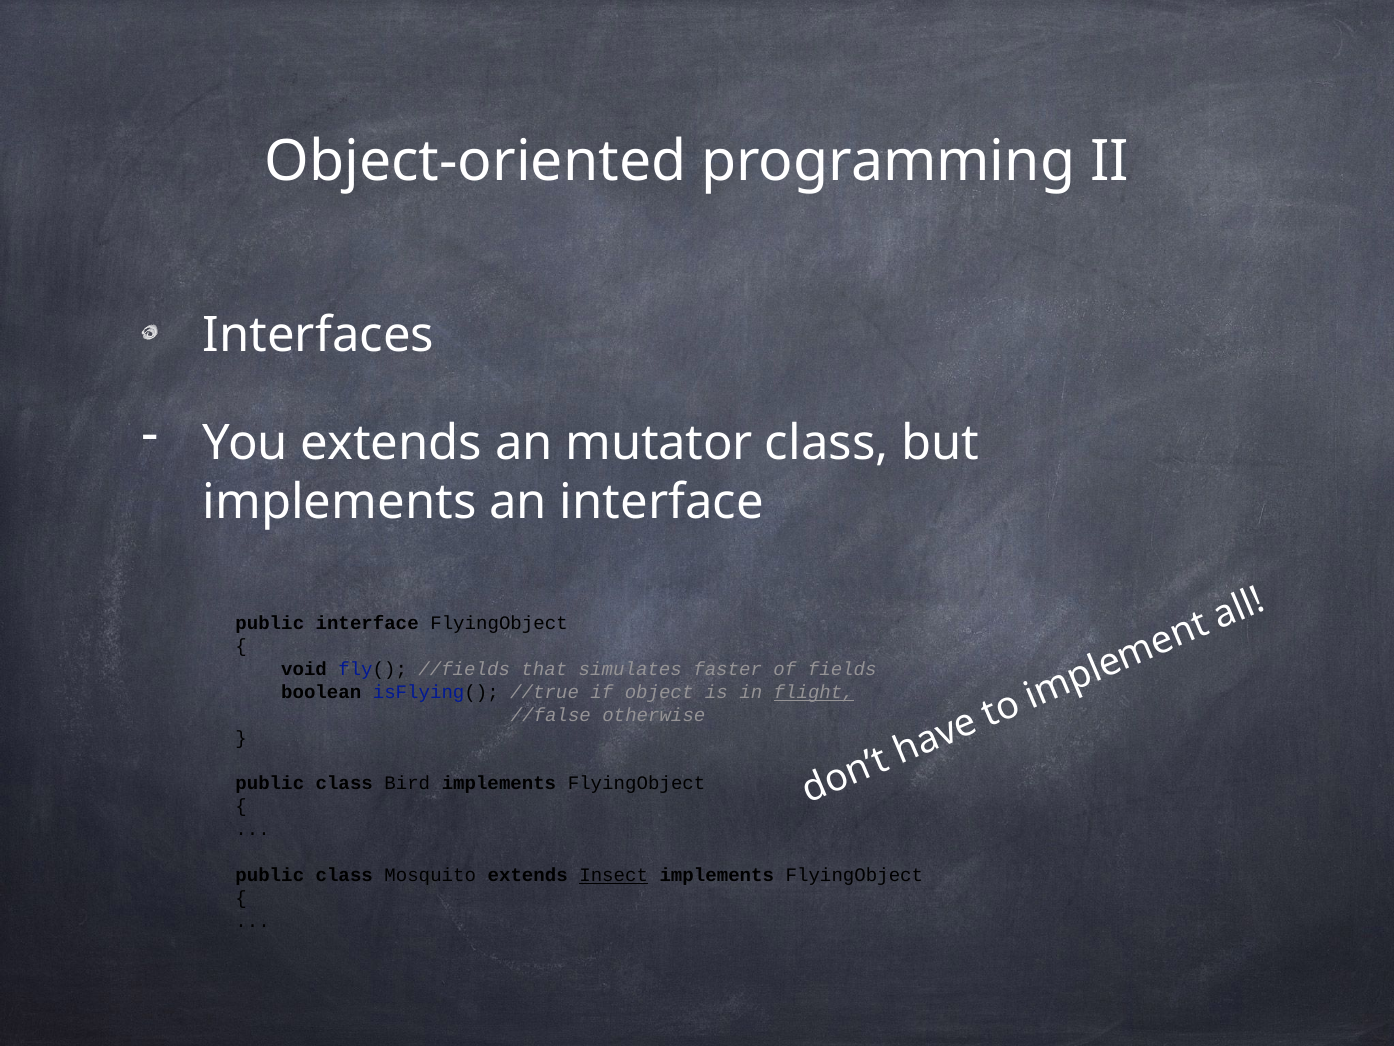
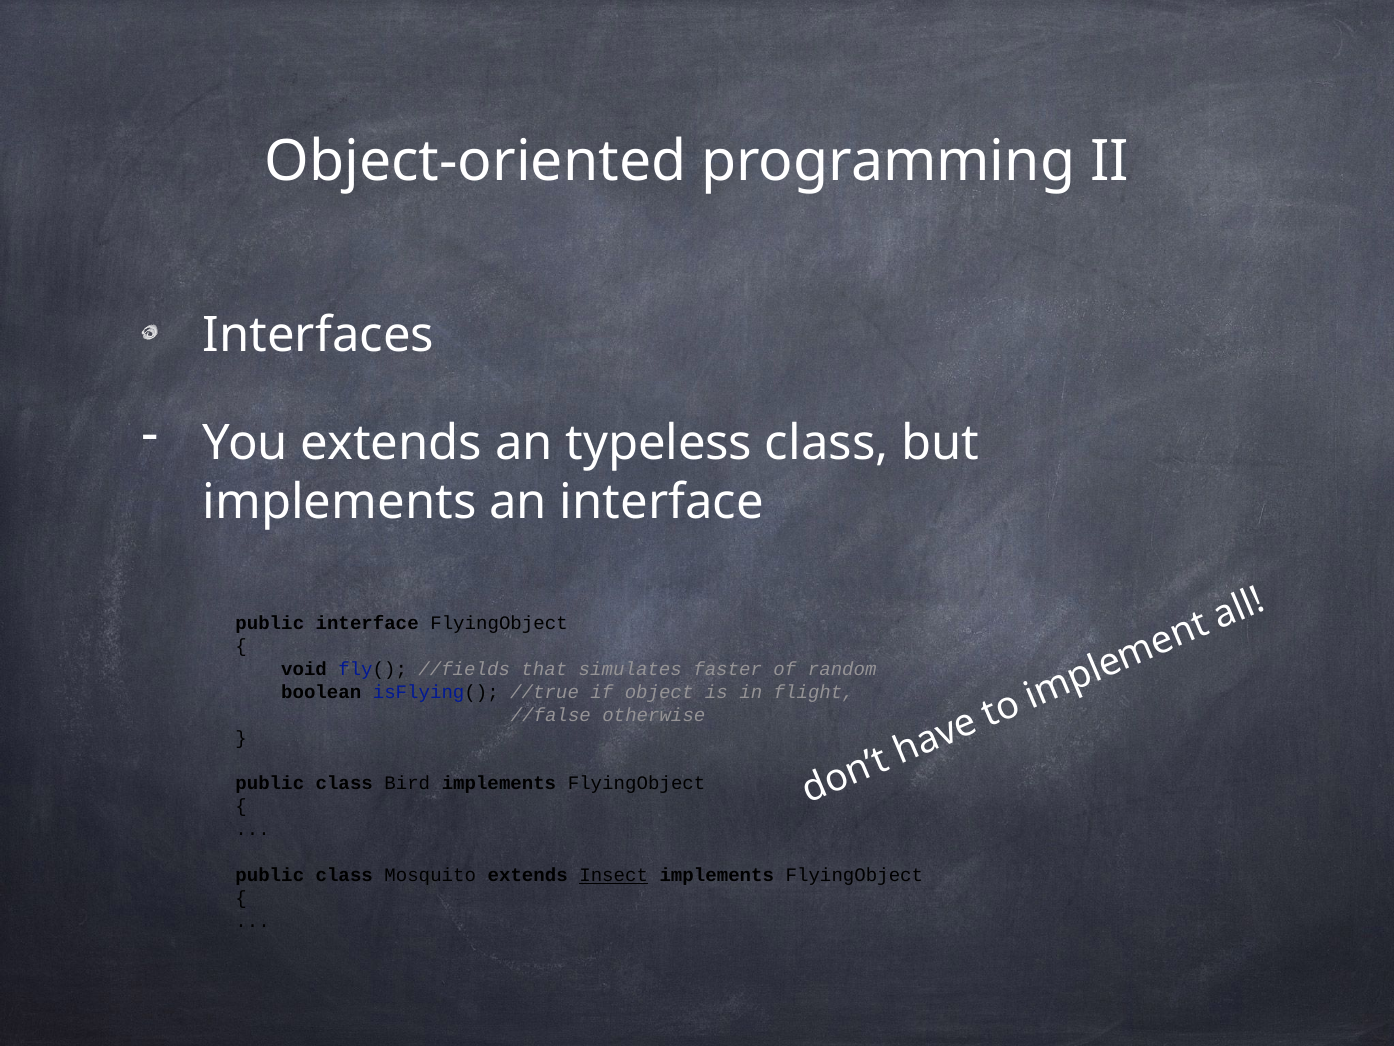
mutator: mutator -> typeless
fields: fields -> random
flight underline: present -> none
